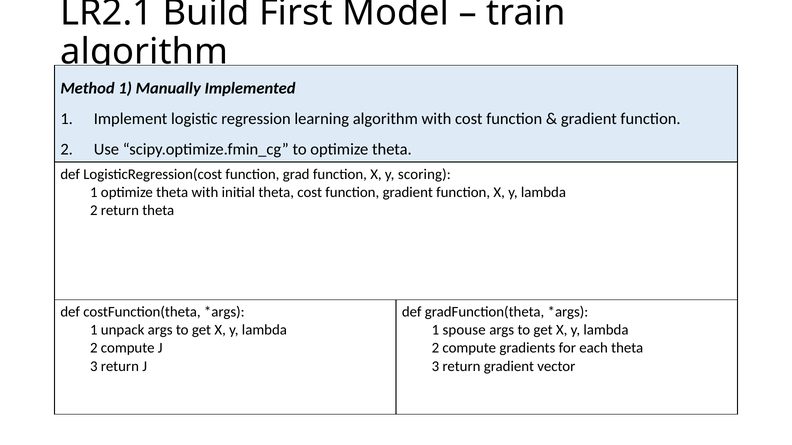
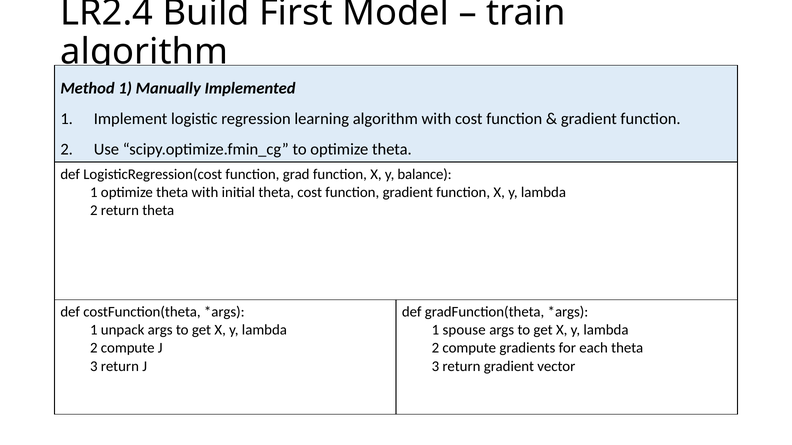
LR2.1: LR2.1 -> LR2.4
scoring: scoring -> balance
